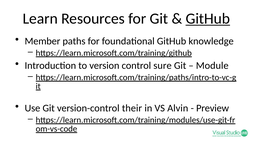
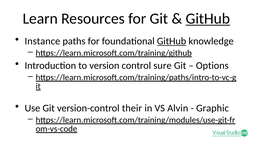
Member: Member -> Instance
GitHub at (172, 41) underline: none -> present
Module: Module -> Options
Preview: Preview -> Graphic
